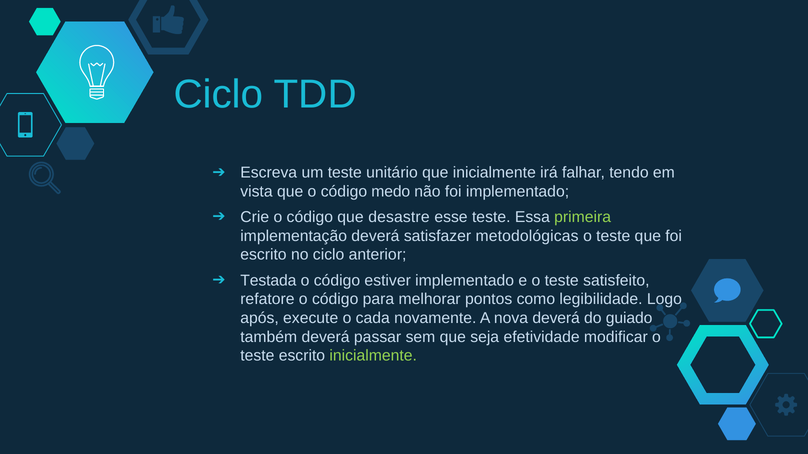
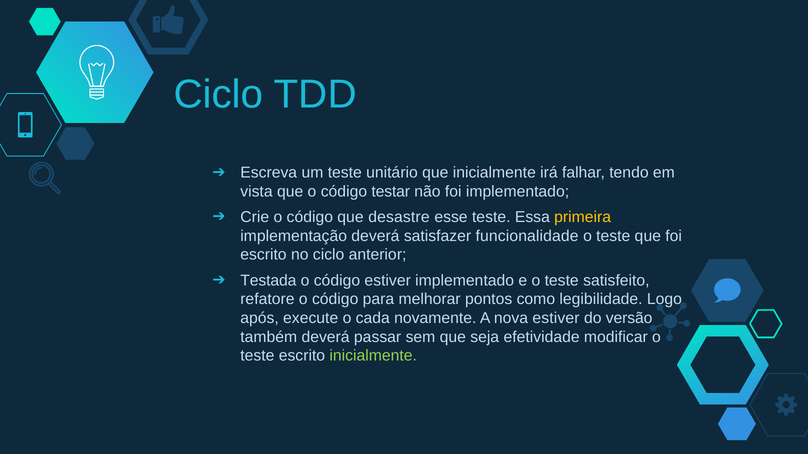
medo: medo -> testar
primeira colour: light green -> yellow
metodológicas: metodológicas -> funcionalidade
nova deverá: deverá -> estiver
guiado: guiado -> versão
